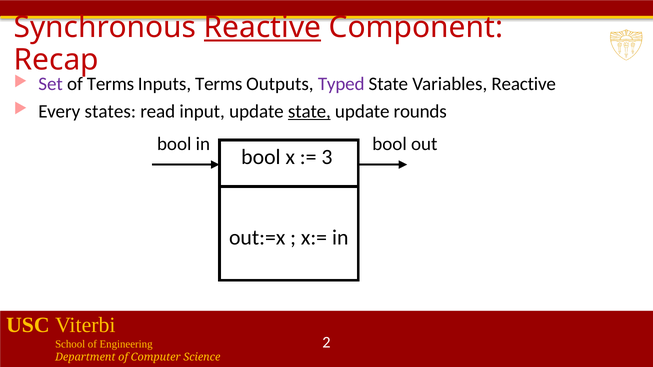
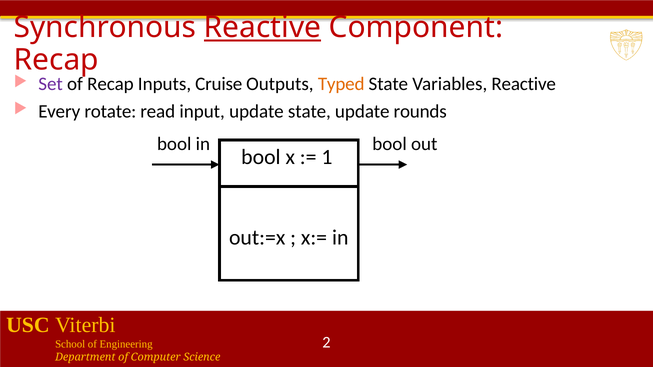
of Terms: Terms -> Recap
Inputs Terms: Terms -> Cruise
Typed colour: purple -> orange
states: states -> rotate
state at (309, 111) underline: present -> none
3: 3 -> 1
